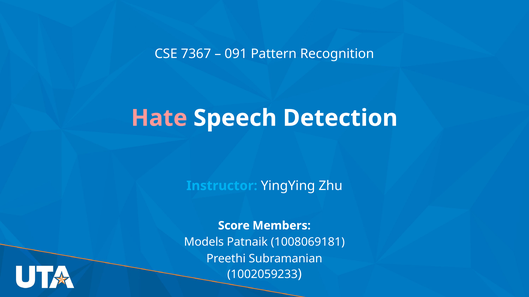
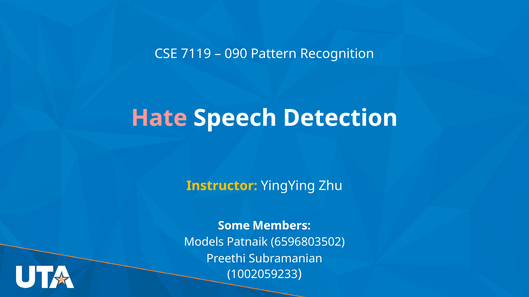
7367: 7367 -> 7119
091: 091 -> 090
Instructor colour: light blue -> yellow
Score: Score -> Some
1008069181: 1008069181 -> 6596803502
